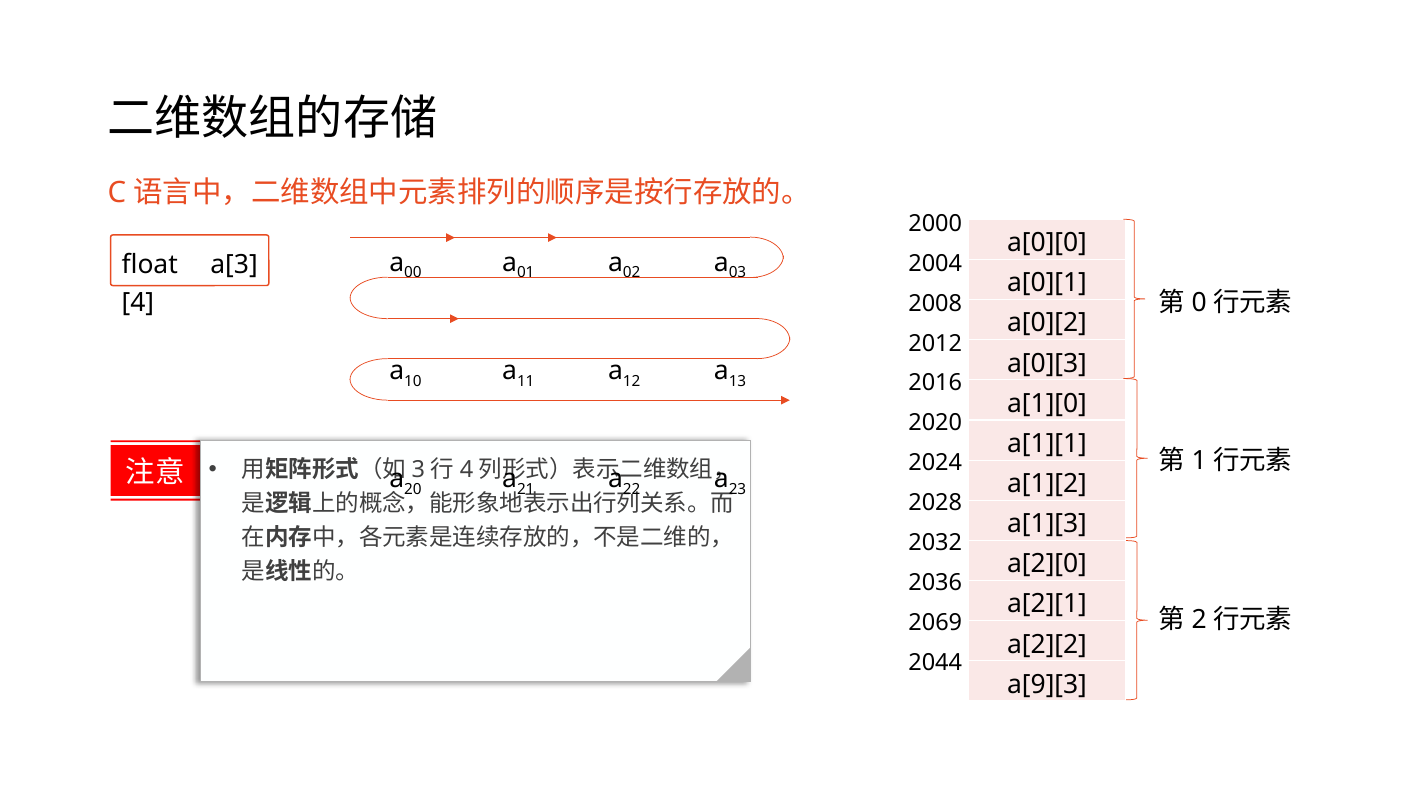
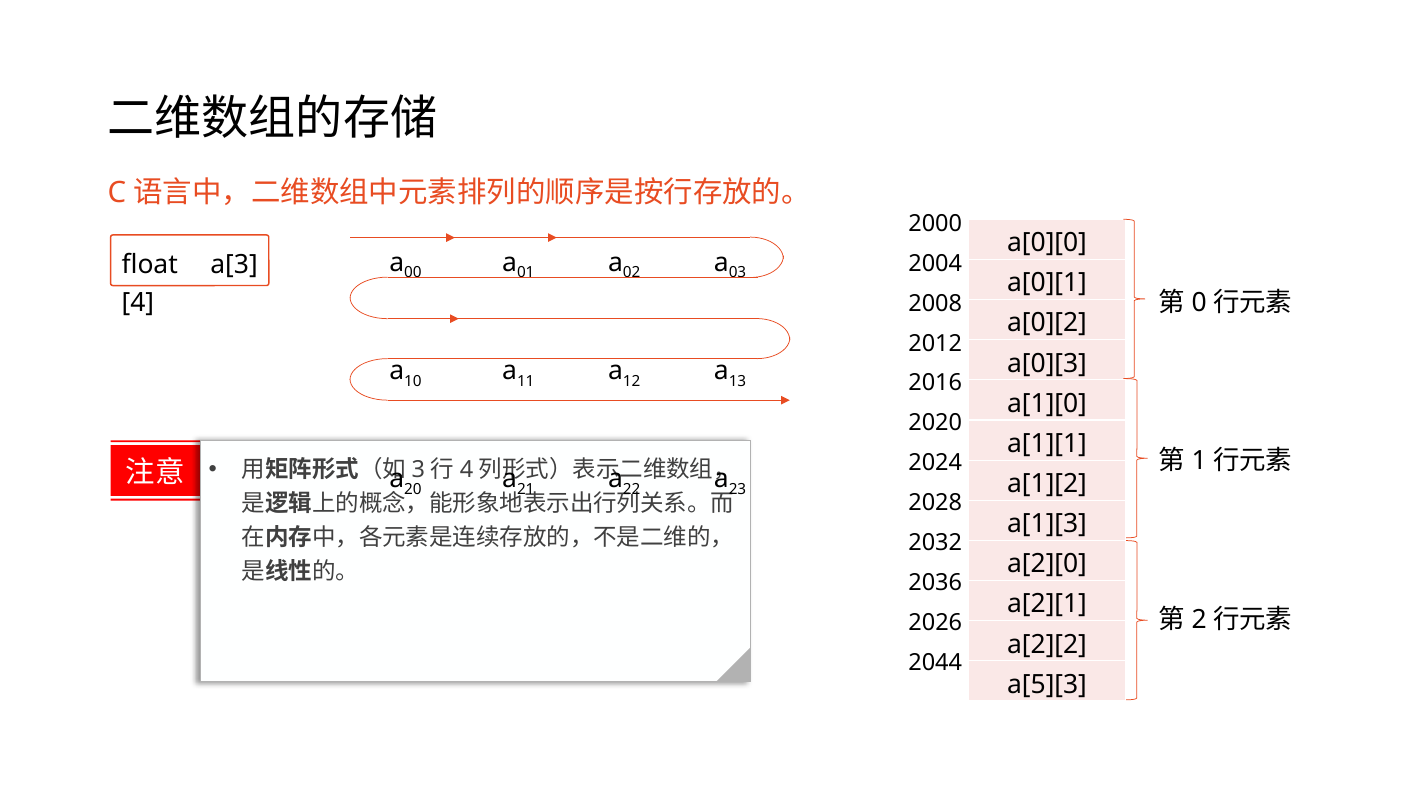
2069: 2069 -> 2026
a[9][3: a[9][3 -> a[5][3
